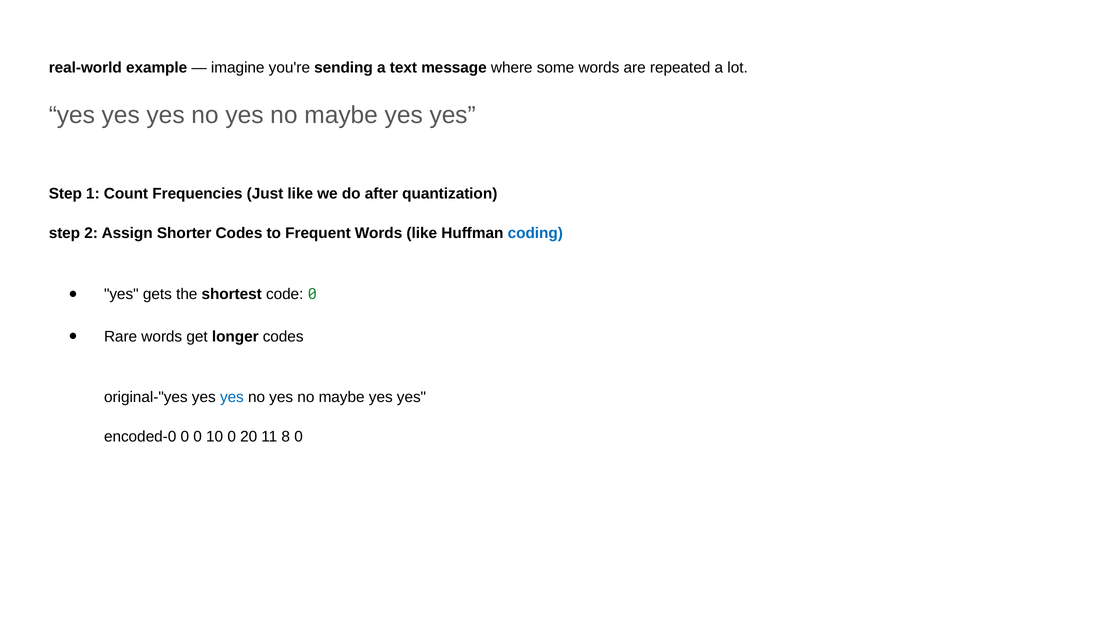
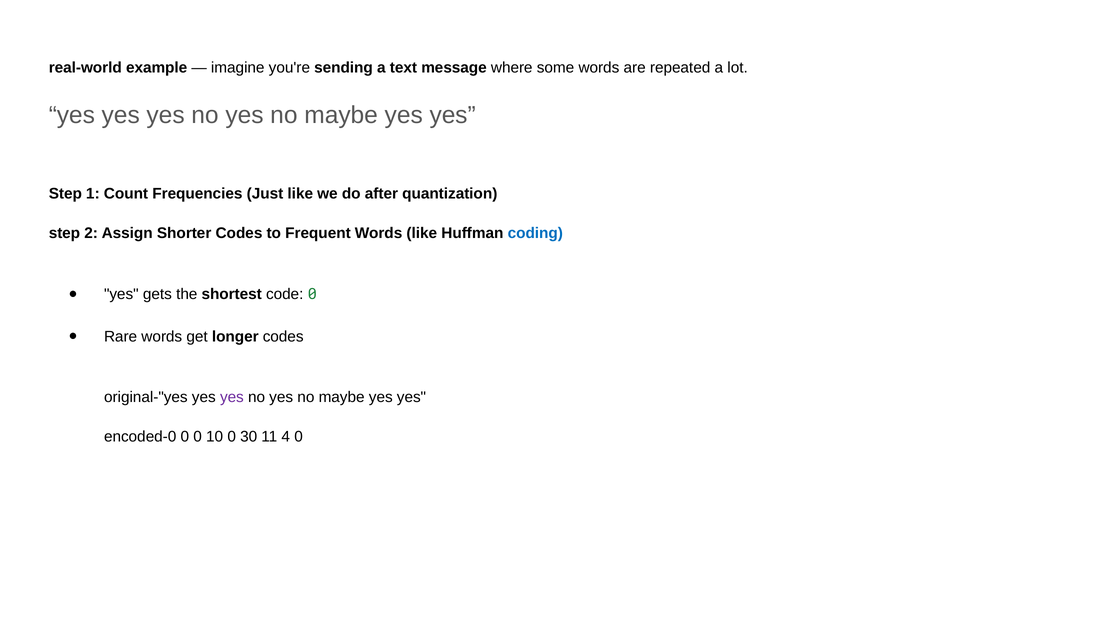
yes at (232, 397) colour: blue -> purple
20: 20 -> 30
8: 8 -> 4
